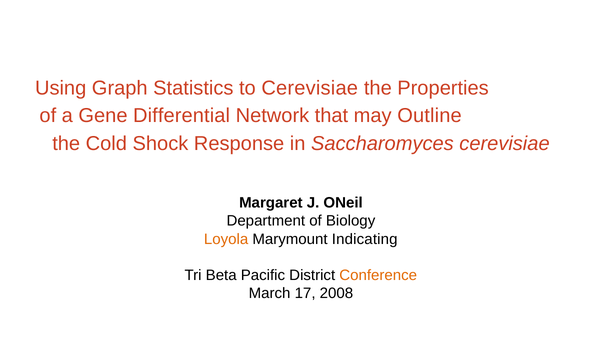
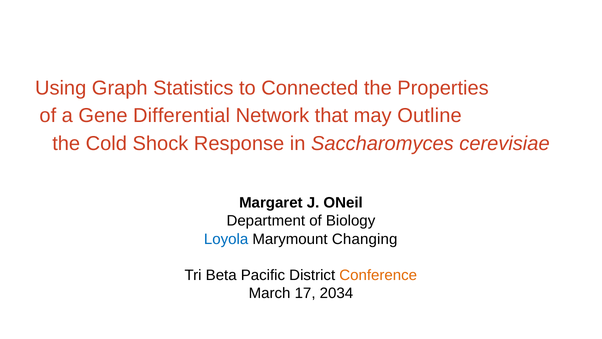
to Cerevisiae: Cerevisiae -> Connected
Loyola colour: orange -> blue
Indicating: Indicating -> Changing
2008: 2008 -> 2034
